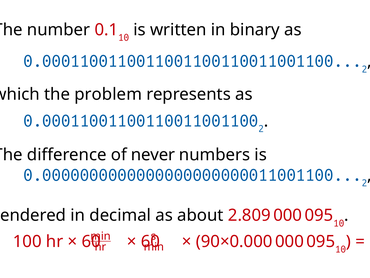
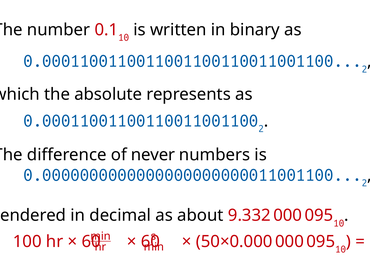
problem: problem -> absolute
2.809: 2.809 -> 9.332
90×0.000: 90×0.000 -> 50×0.000
